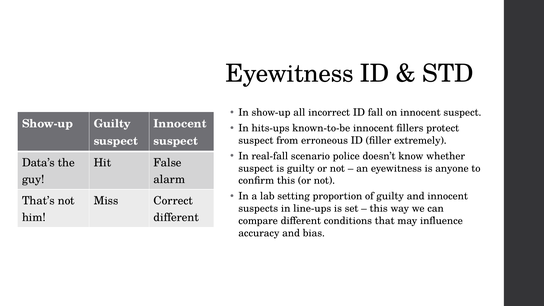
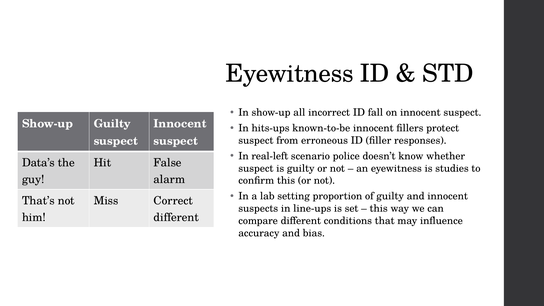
extremely: extremely -> responses
real-fall: real-fall -> real-left
anyone: anyone -> studies
